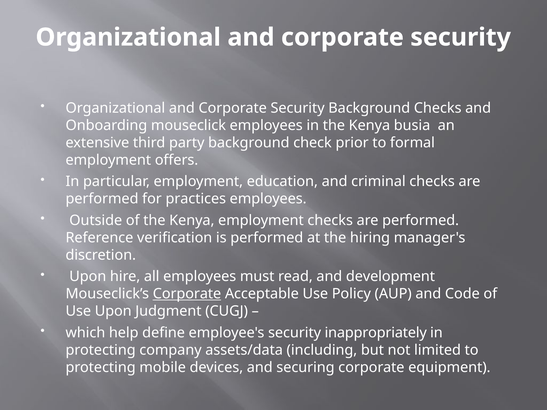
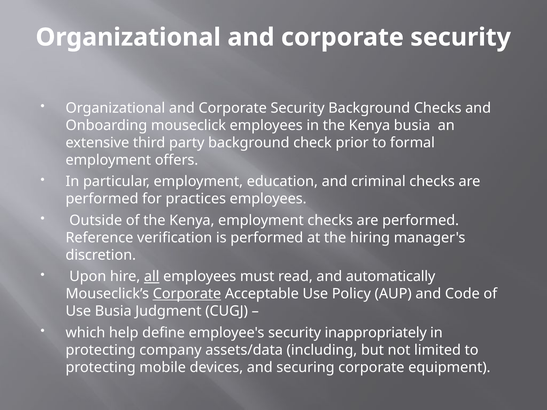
all underline: none -> present
development: development -> automatically
Use Upon: Upon -> Busia
